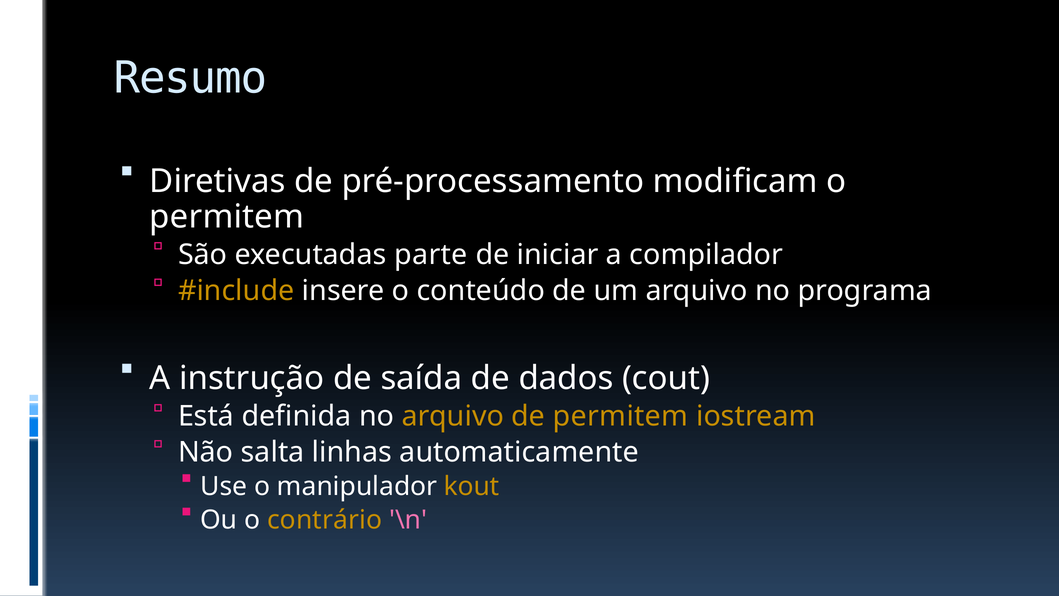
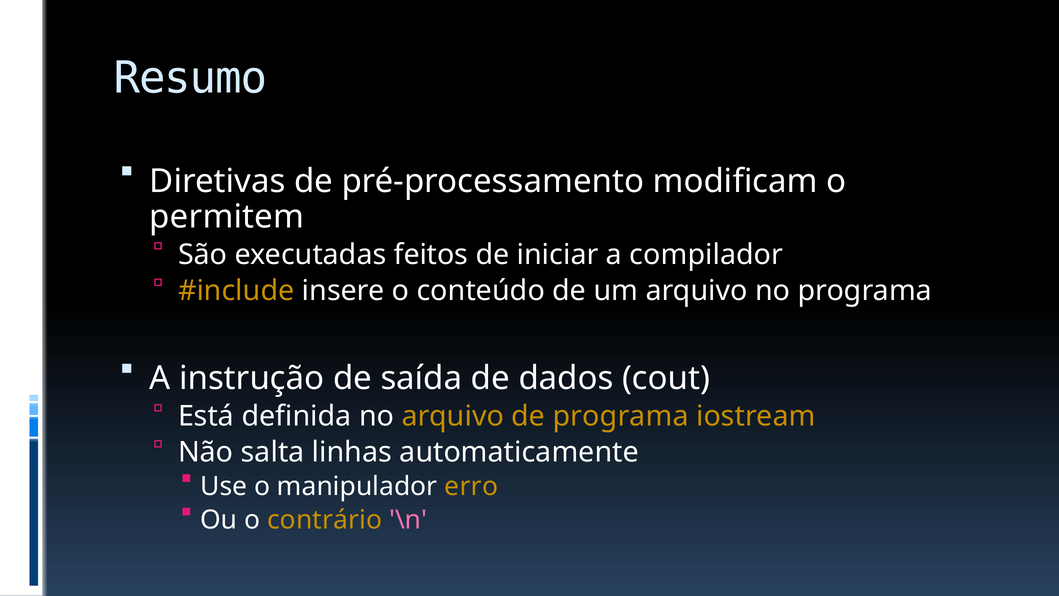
parte: parte -> feitos
de permitem: permitem -> programa
kout: kout -> erro
